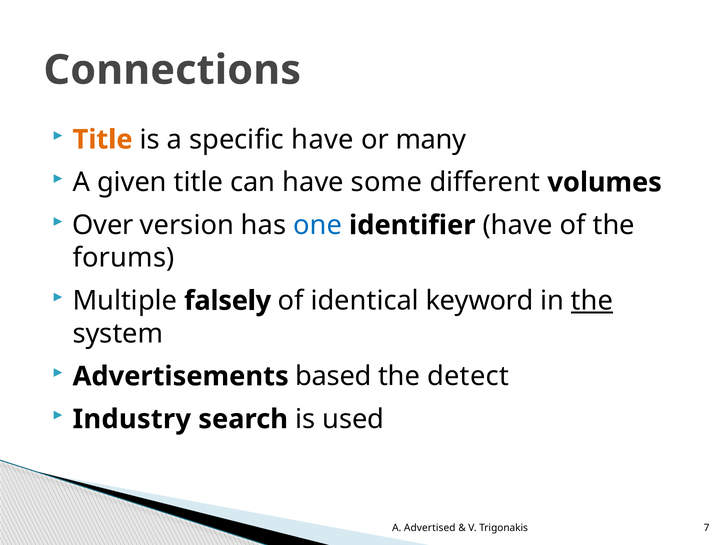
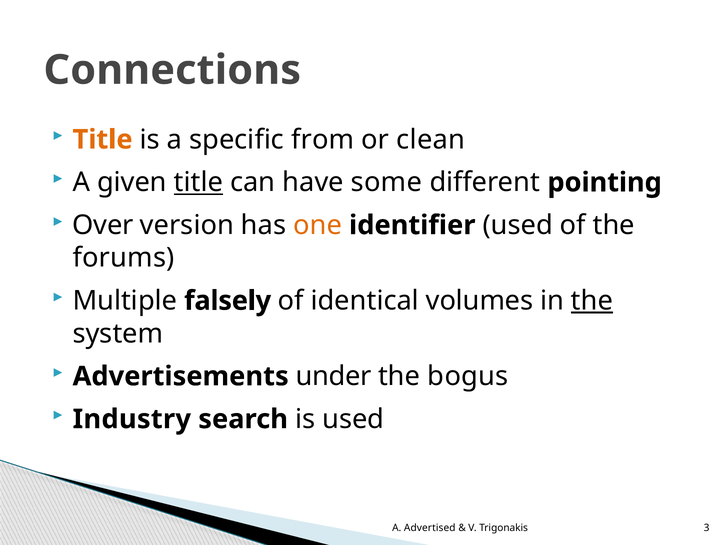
specific have: have -> from
many: many -> clean
title at (198, 182) underline: none -> present
volumes: volumes -> pointing
one colour: blue -> orange
identifier have: have -> used
keyword: keyword -> volumes
based: based -> under
detect: detect -> bogus
7: 7 -> 3
